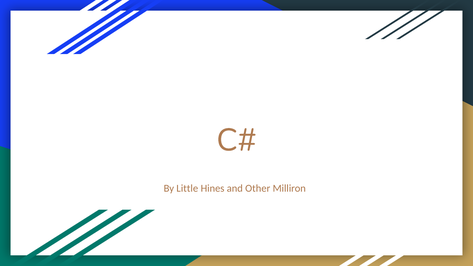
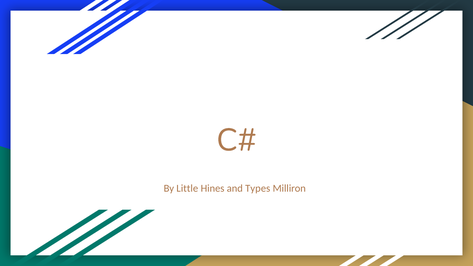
Other: Other -> Types
